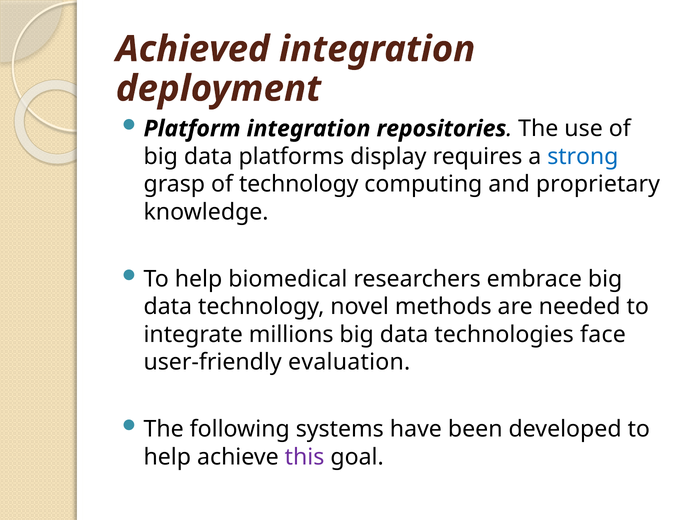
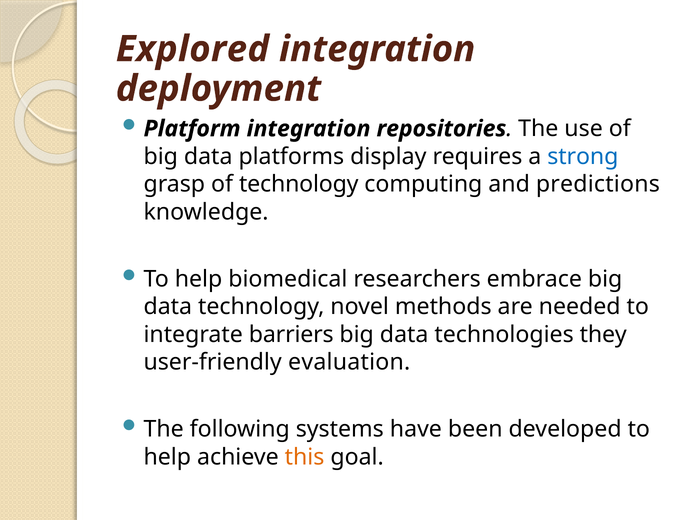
Achieved: Achieved -> Explored
proprietary: proprietary -> predictions
millions: millions -> barriers
face: face -> they
this colour: purple -> orange
